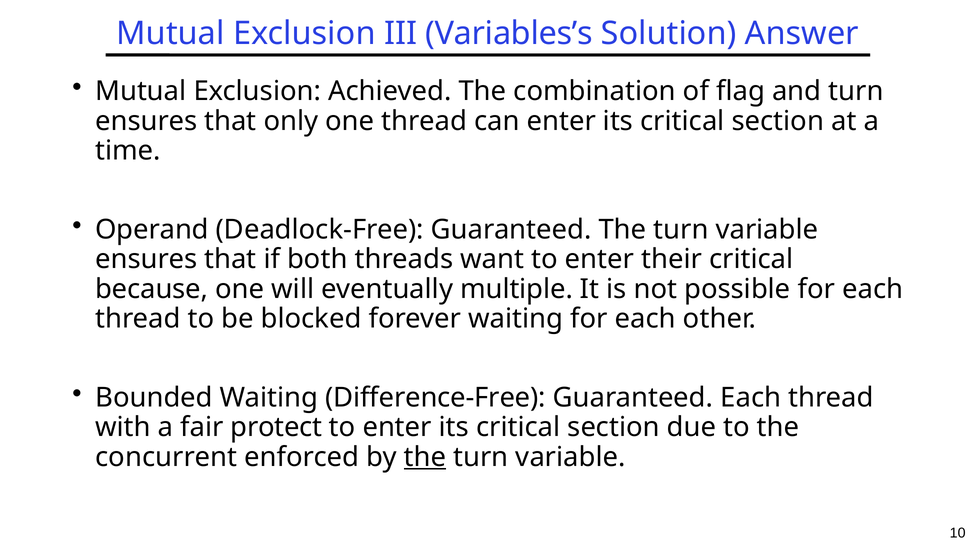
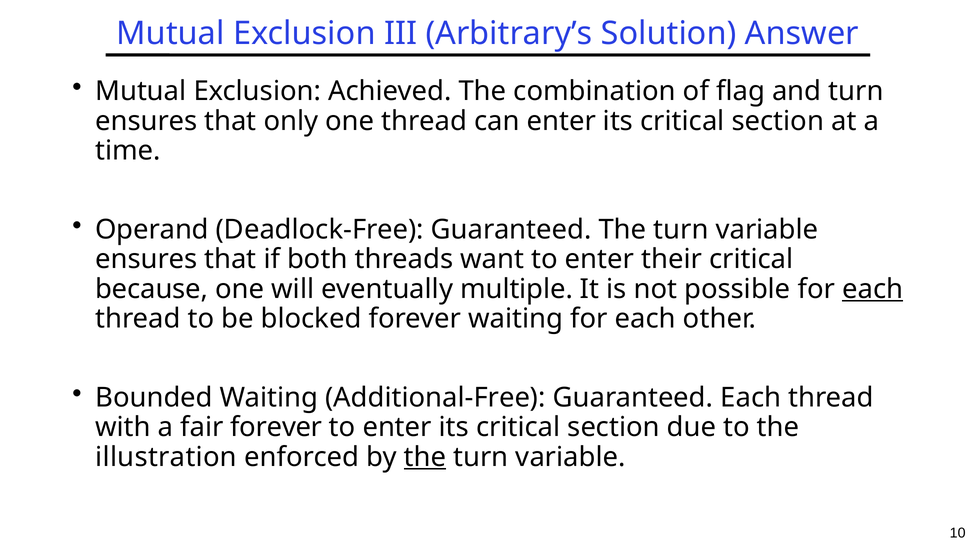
Variables’s: Variables’s -> Arbitrary’s
each at (873, 289) underline: none -> present
Difference-Free: Difference-Free -> Additional-Free
fair protect: protect -> forever
concurrent: concurrent -> illustration
